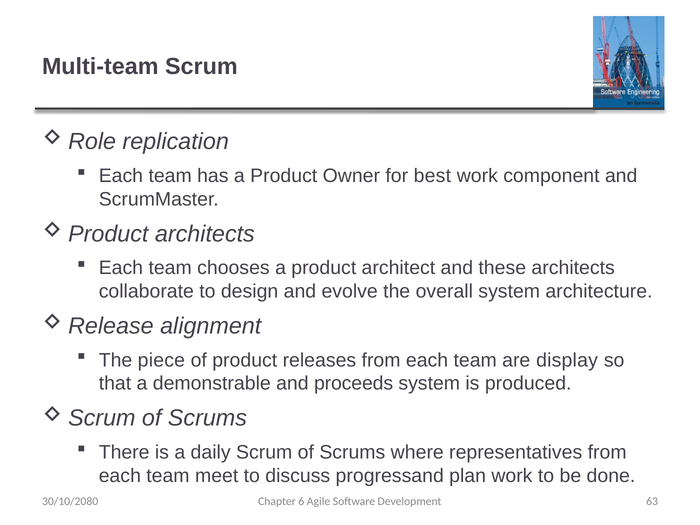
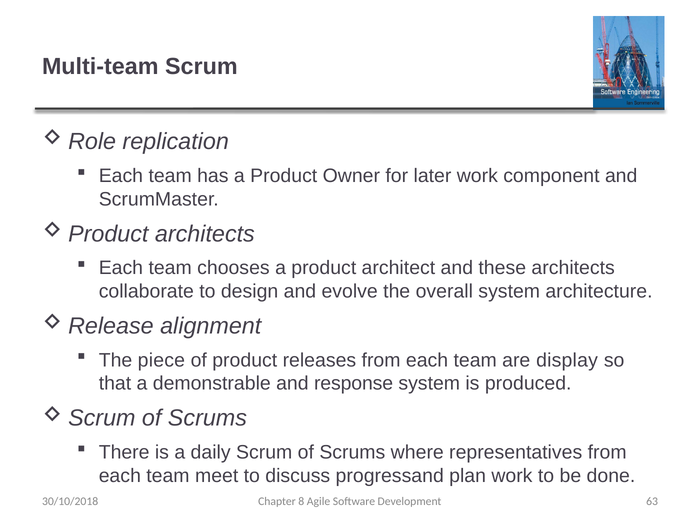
best: best -> later
proceeds: proceeds -> response
30/10/2080: 30/10/2080 -> 30/10/2018
6: 6 -> 8
